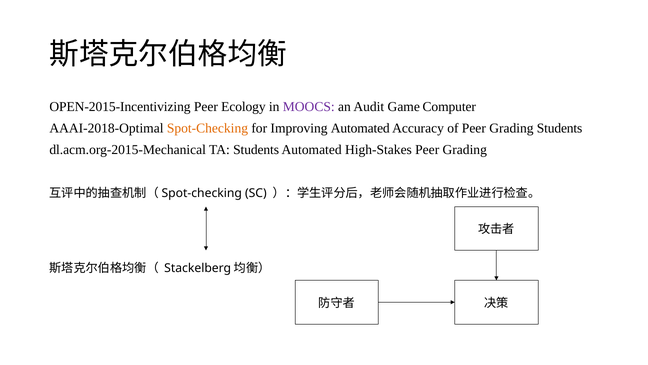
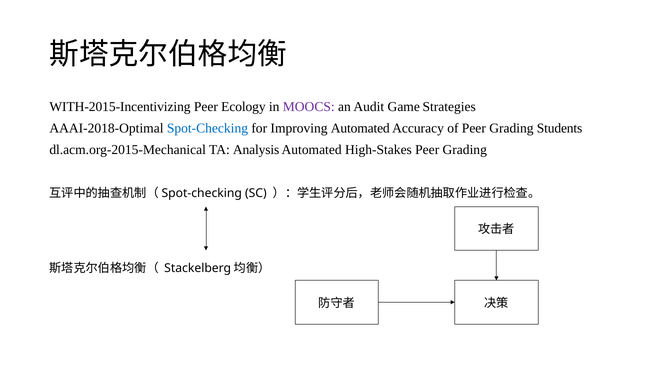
OPEN-2015-Incentivizing: OPEN-2015-Incentivizing -> WITH-2015-Incentivizing
Computer: Computer -> Strategies
Spot-Checking colour: orange -> blue
TA Students: Students -> Analysis
